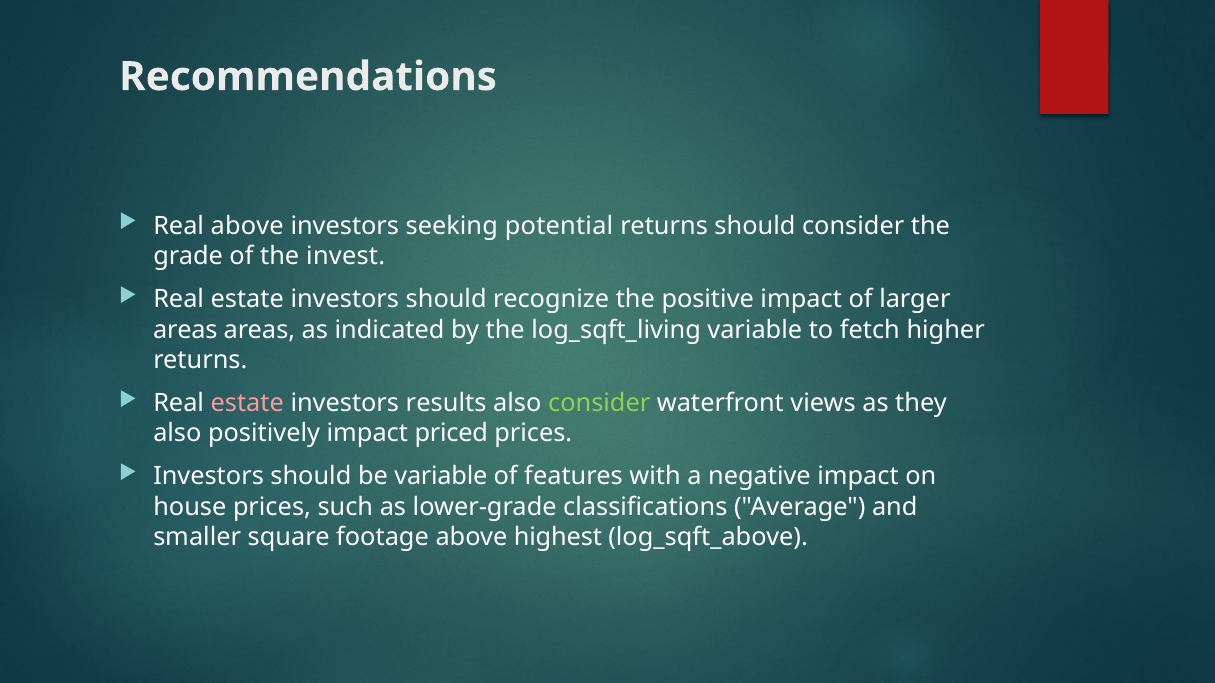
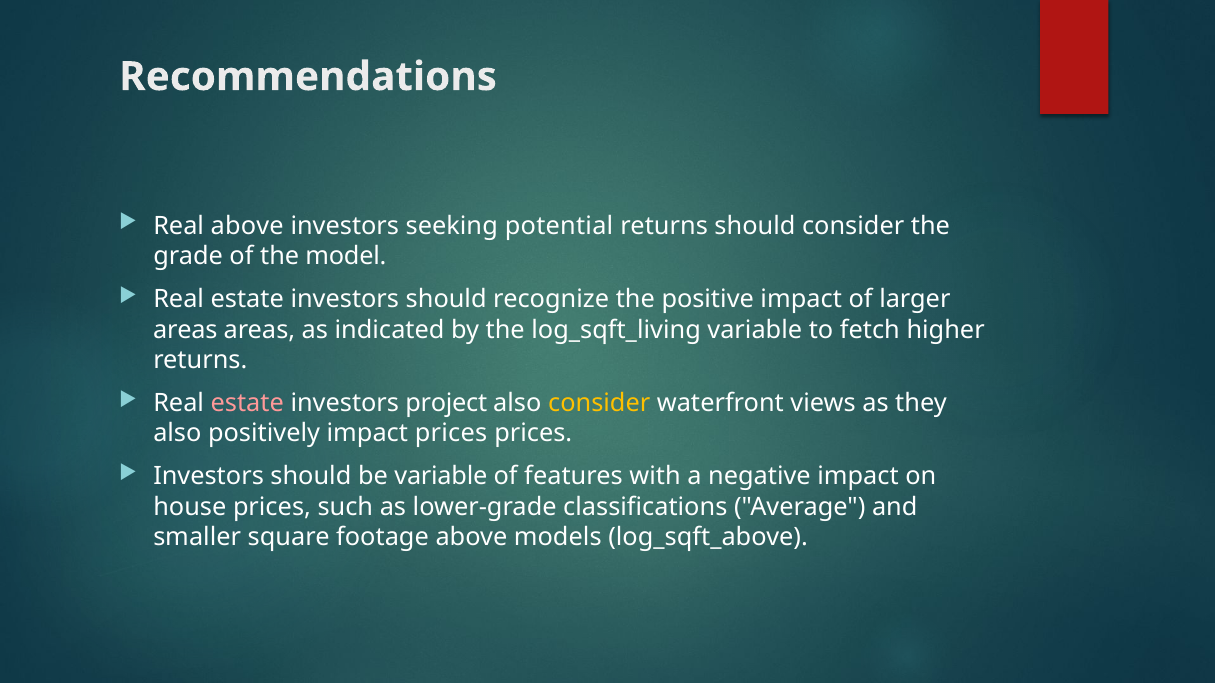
invest: invest -> model
results: results -> project
consider at (599, 403) colour: light green -> yellow
impact priced: priced -> prices
highest: highest -> models
